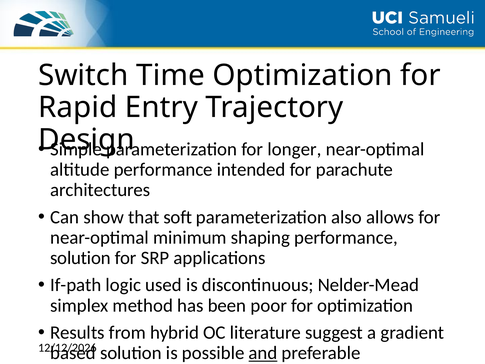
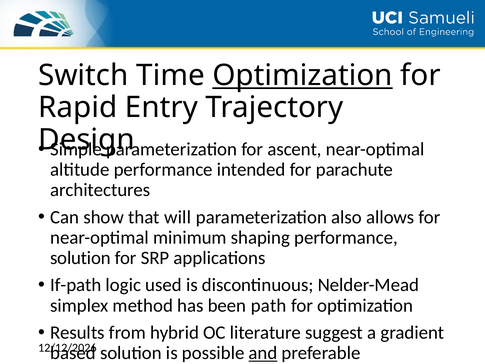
Optimization at (303, 75) underline: none -> present
longer: longer -> ascent
soft: soft -> will
poor: poor -> path
